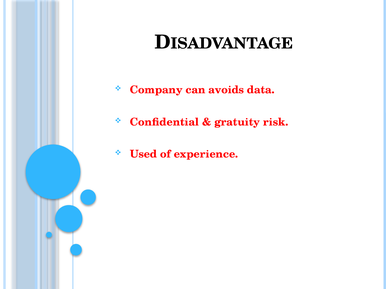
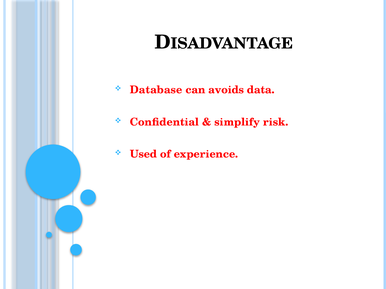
Company: Company -> Database
gratuity: gratuity -> simplify
